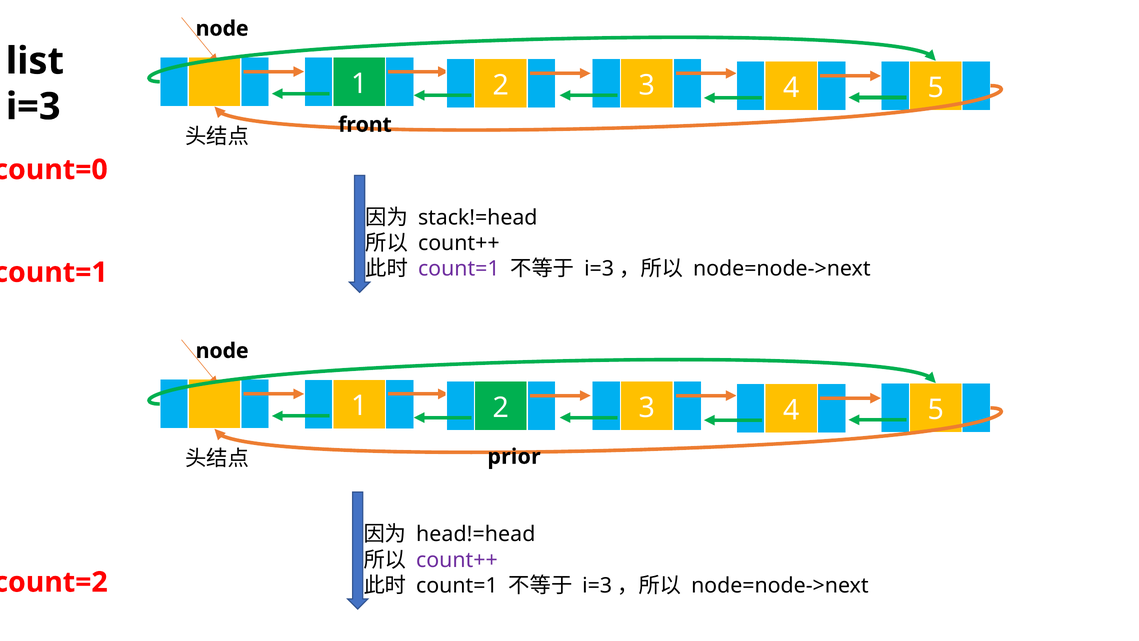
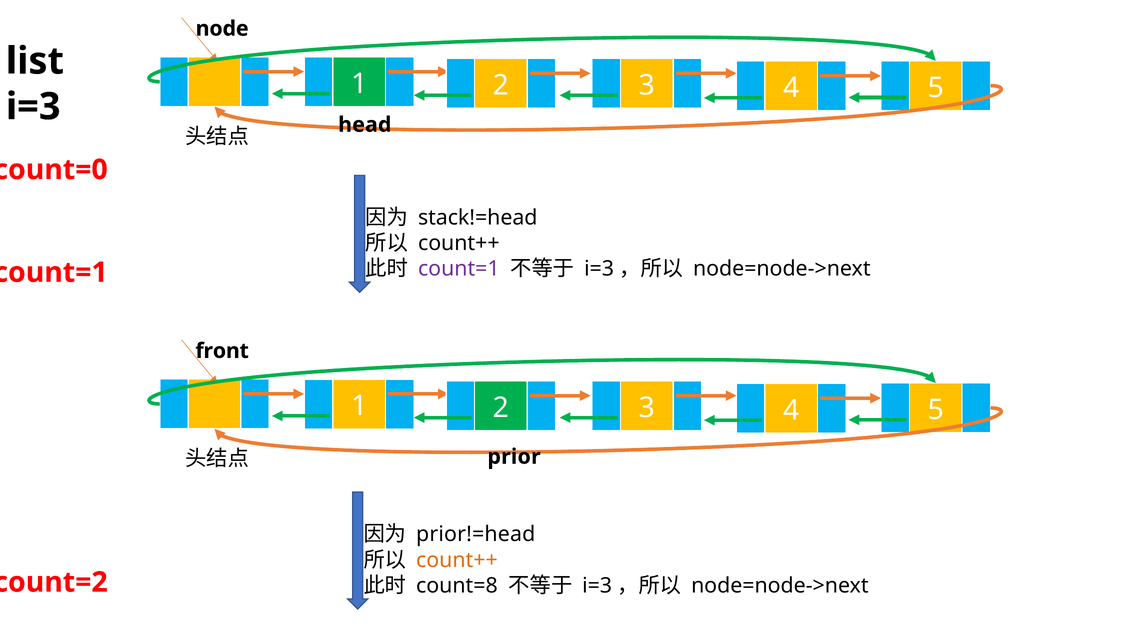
front: front -> head
node at (222, 351): node -> front
head!=head: head!=head -> prior!=head
count++ at (457, 560) colour: purple -> orange
count=1 at (457, 585): count=1 -> count=8
